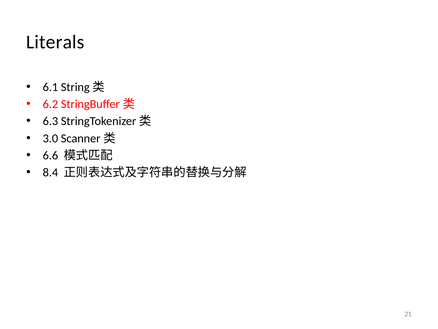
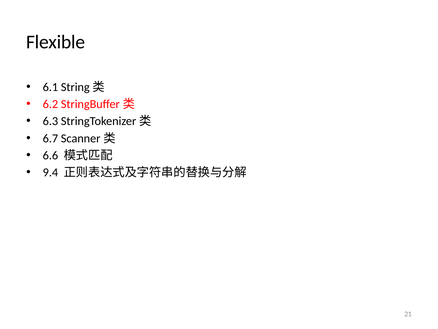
Literals: Literals -> Flexible
3.0: 3.0 -> 6.7
8.4: 8.4 -> 9.4
